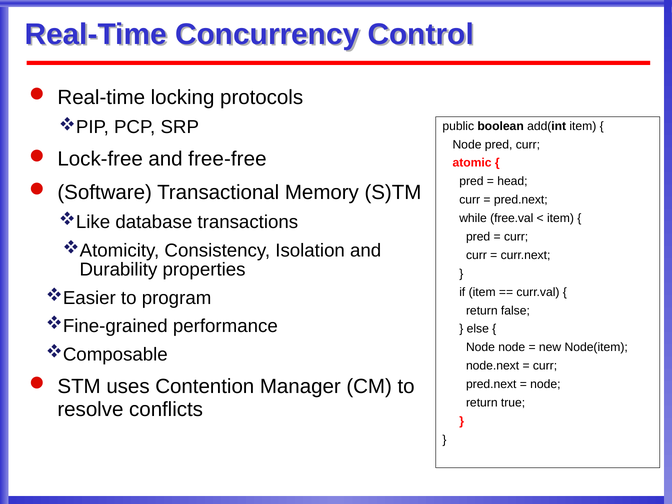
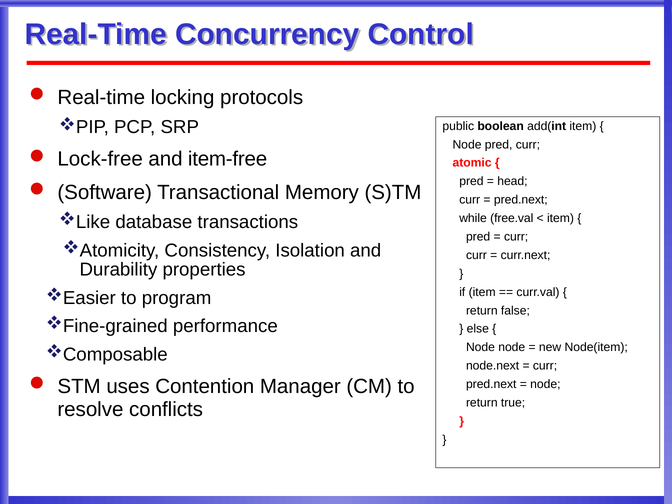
free-free: free-free -> item-free
